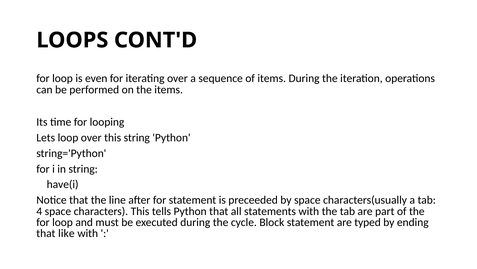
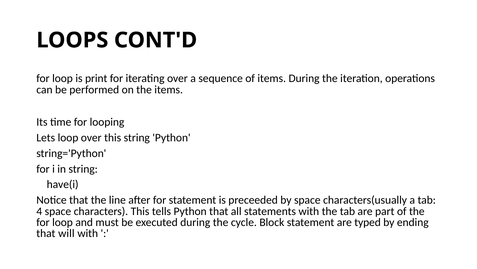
even: even -> print
like: like -> will
